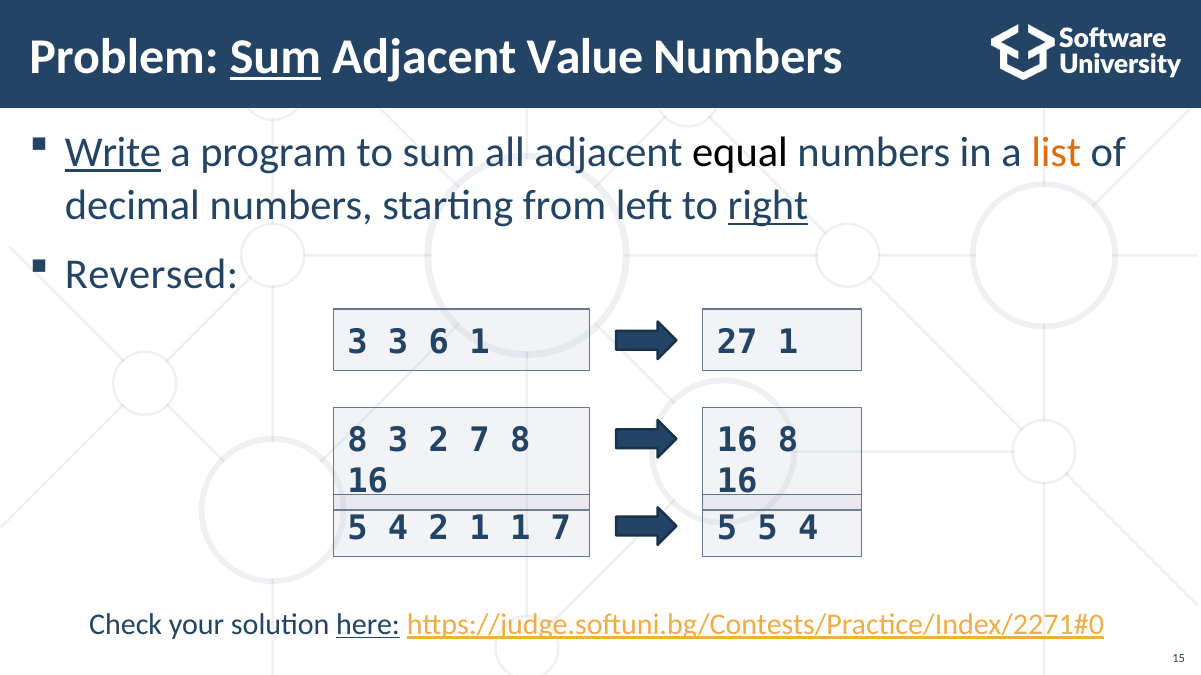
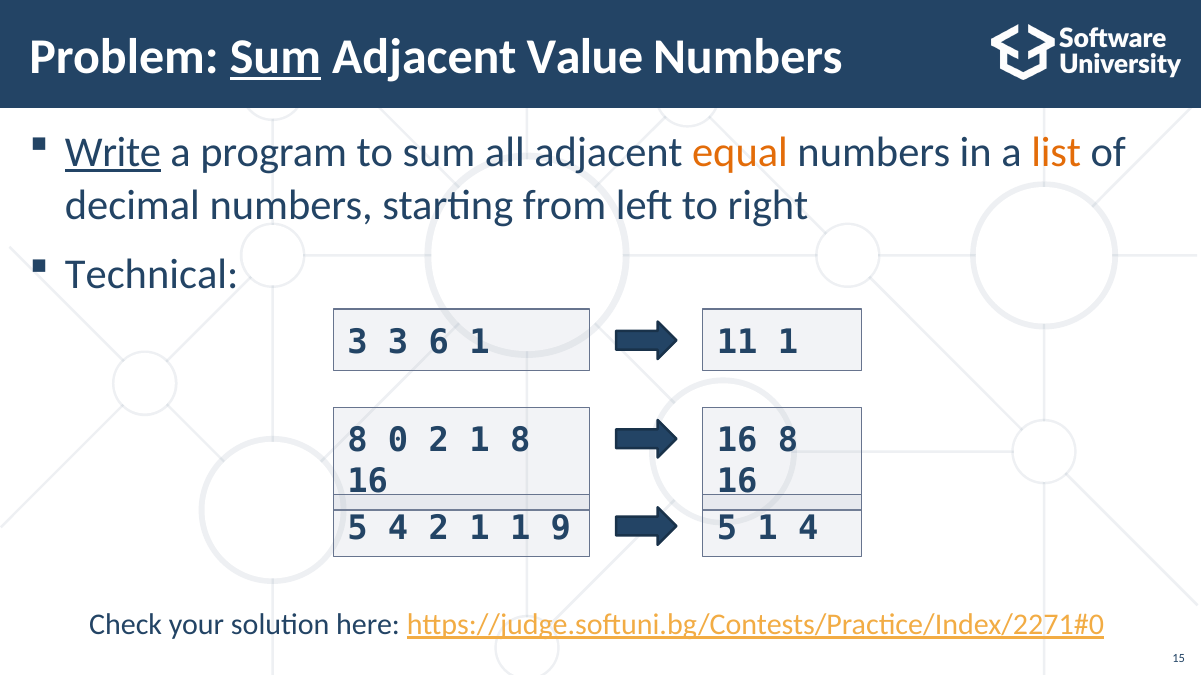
equal colour: black -> orange
right underline: present -> none
Reversed: Reversed -> Technical
27: 27 -> 11
8 3: 3 -> 0
7 at (479, 441): 7 -> 1
1 7: 7 -> 9
5 5: 5 -> 1
here underline: present -> none
